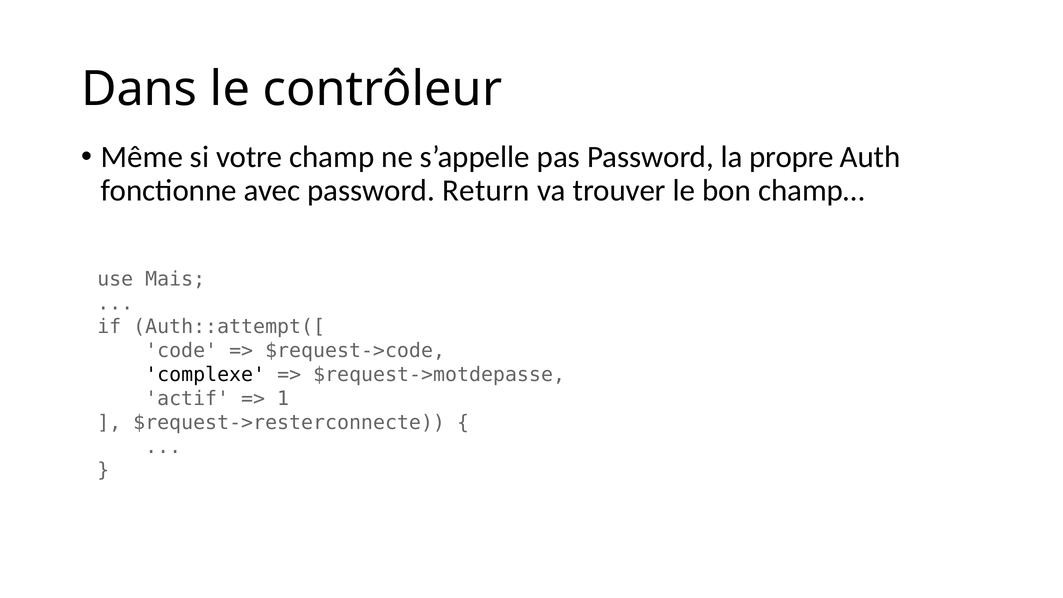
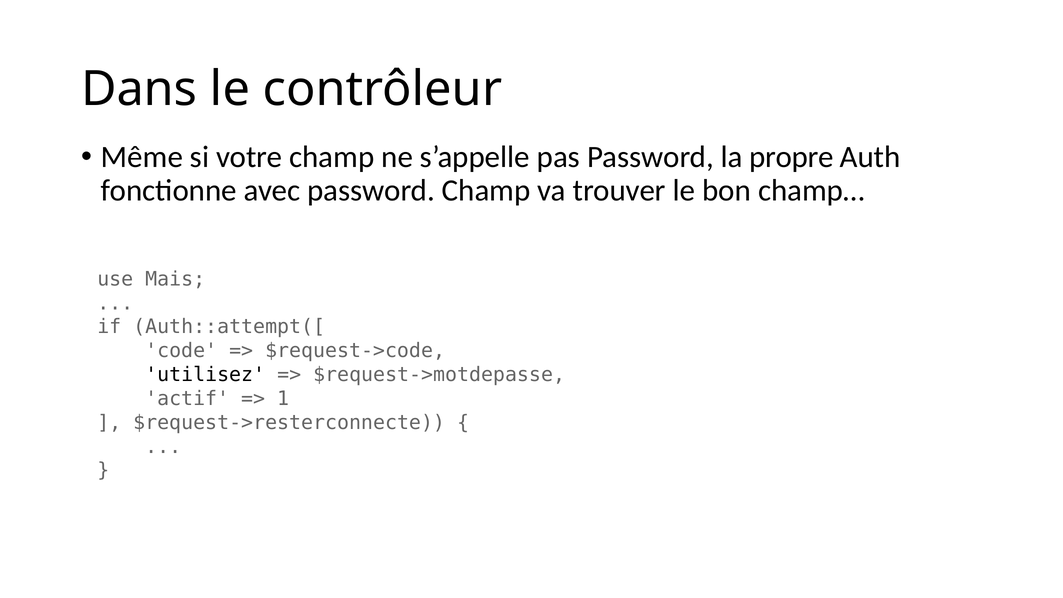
password Return: Return -> Champ
complexe: complexe -> utilisez
